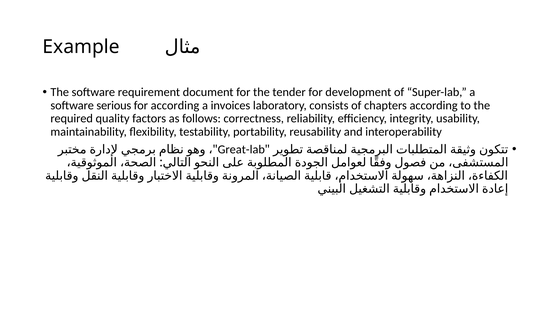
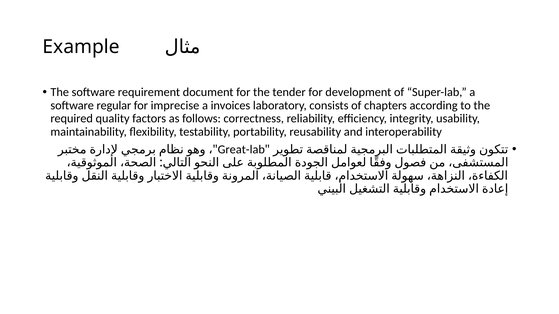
serious: serious -> regular
for according: according -> imprecise
